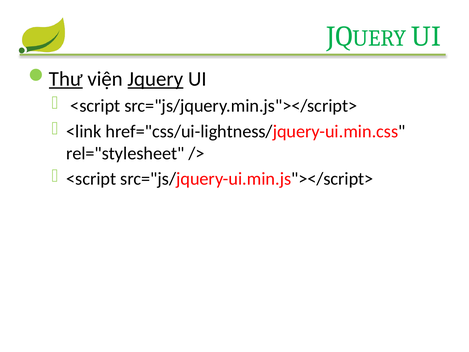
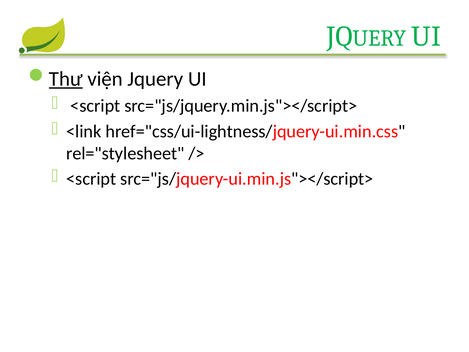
Jquery underline: present -> none
